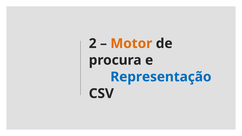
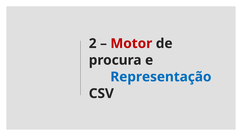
Motor colour: orange -> red
